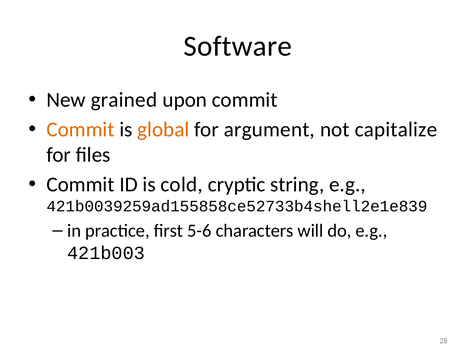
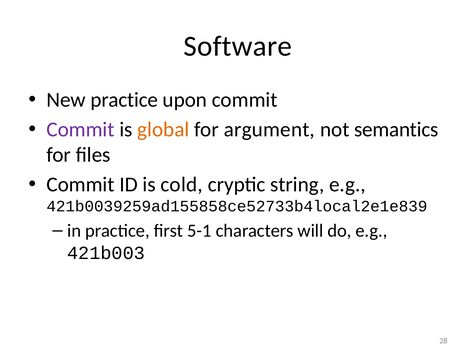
New grained: grained -> practice
Commit at (80, 129) colour: orange -> purple
capitalize: capitalize -> semantics
421b0039259ad155858ce52733b4shell2e1e839: 421b0039259ad155858ce52733b4shell2e1e839 -> 421b0039259ad155858ce52733b4local2e1e839
5-6: 5-6 -> 5-1
